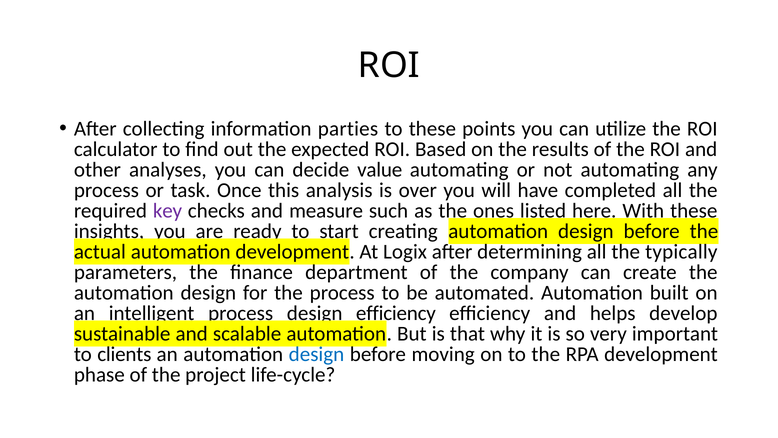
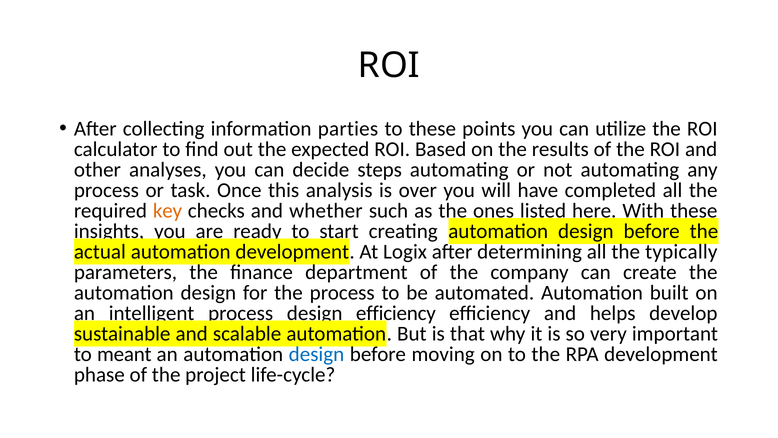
value: value -> steps
key colour: purple -> orange
measure: measure -> whether
clients: clients -> meant
